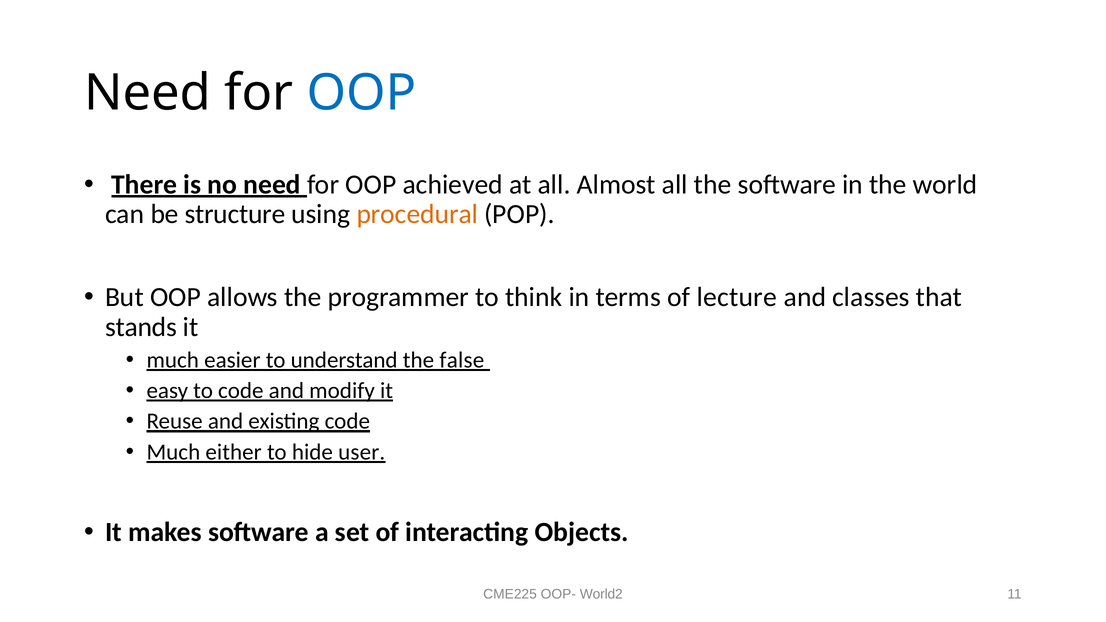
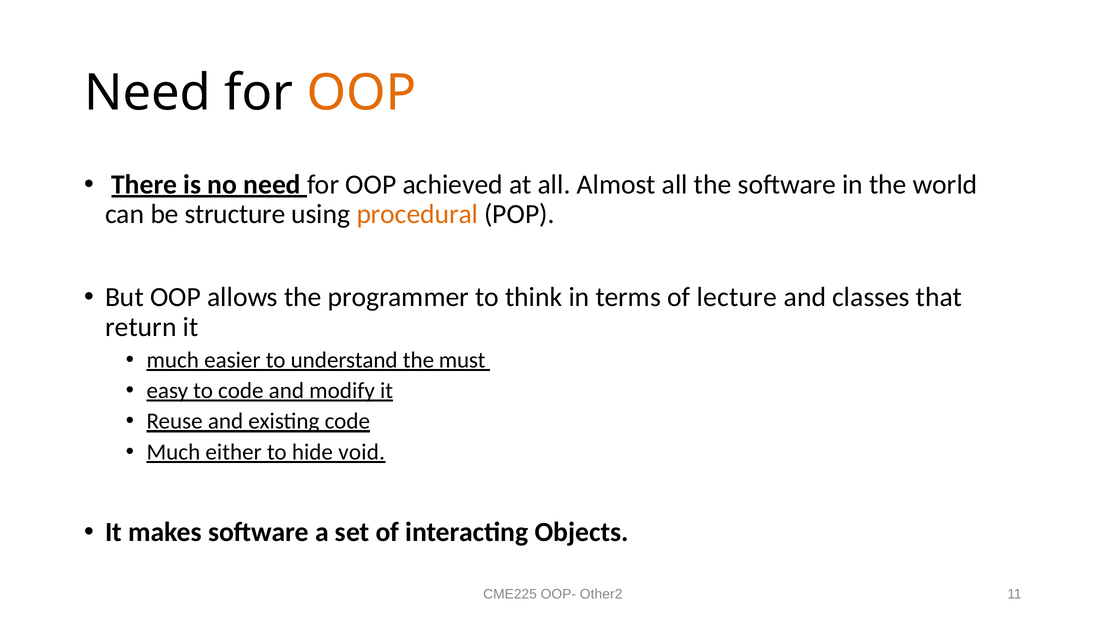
OOP at (361, 93) colour: blue -> orange
stands: stands -> return
false: false -> must
user: user -> void
World2: World2 -> Other2
